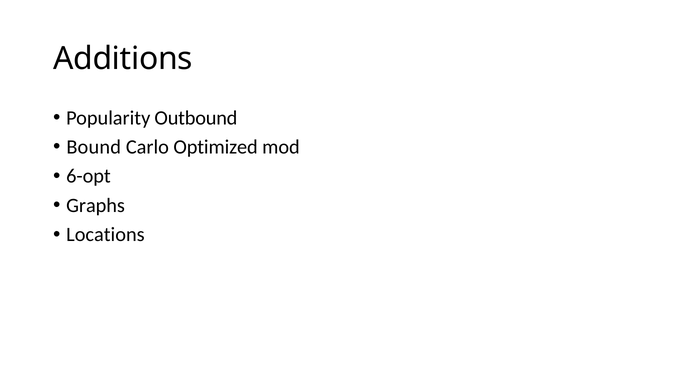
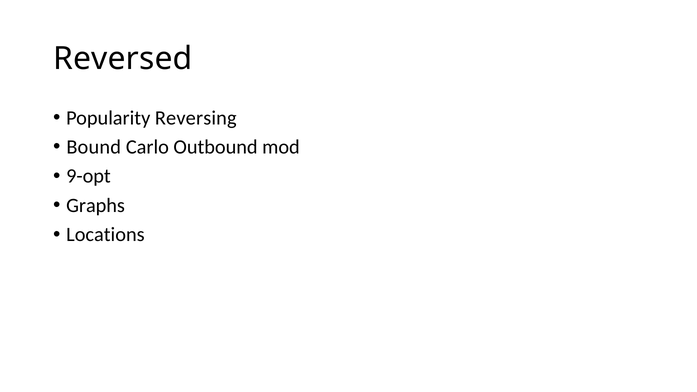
Additions: Additions -> Reversed
Outbound: Outbound -> Reversing
Optimized: Optimized -> Outbound
6-opt: 6-opt -> 9-opt
